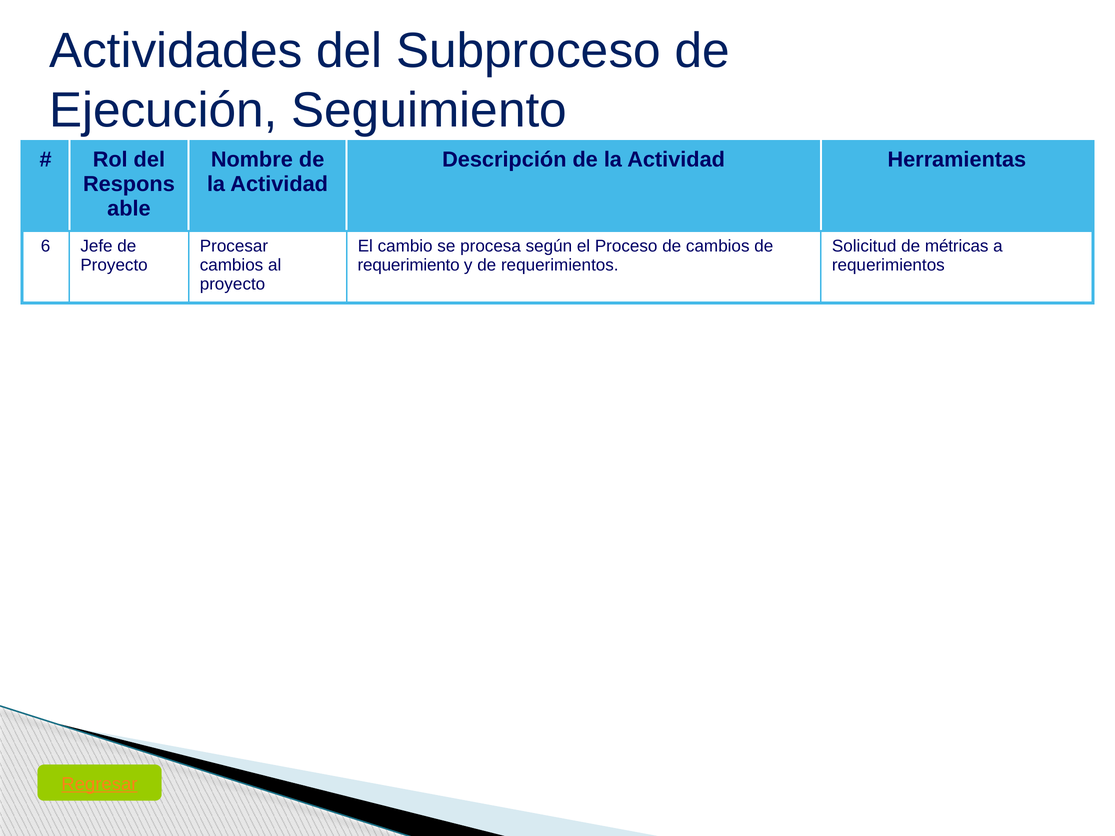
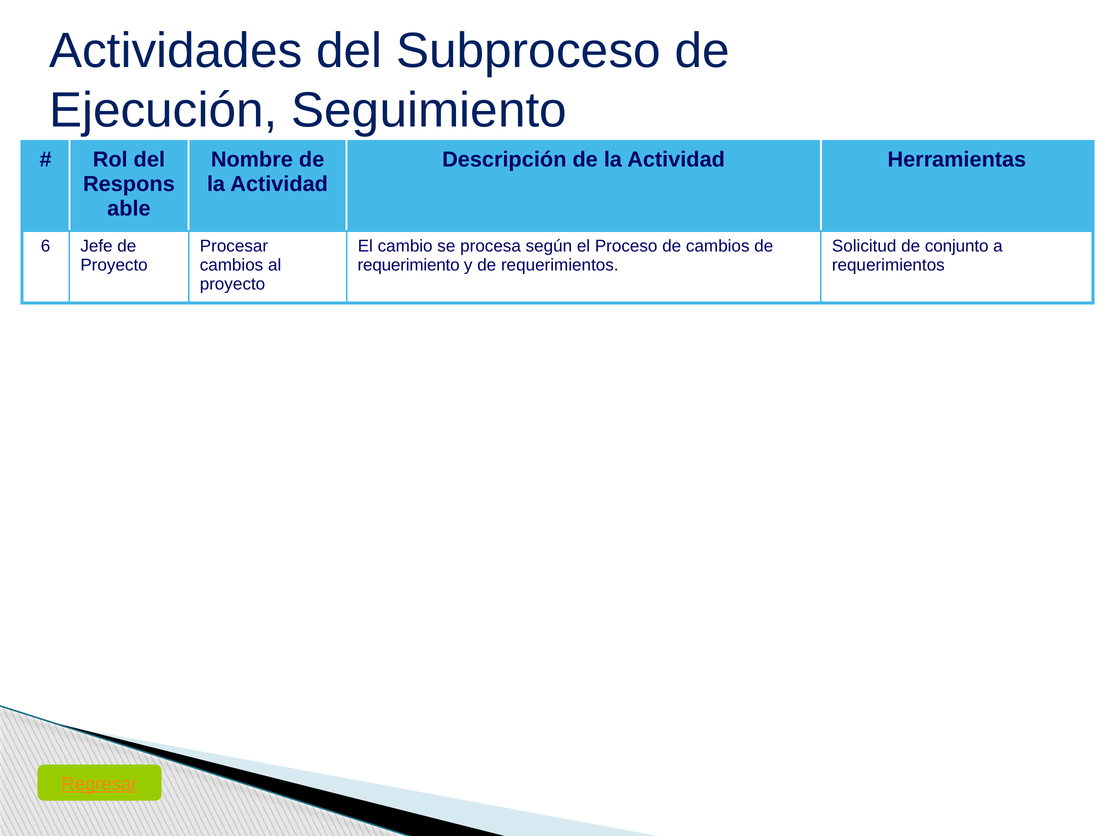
métricas: métricas -> conjunto
